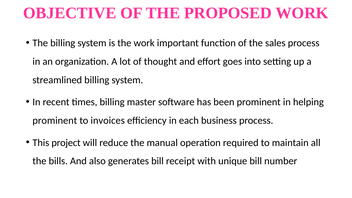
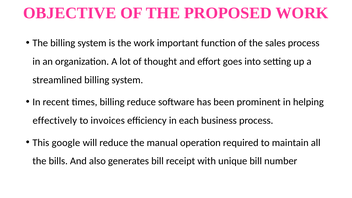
billing master: master -> reduce
prominent at (55, 121): prominent -> effectively
project: project -> google
